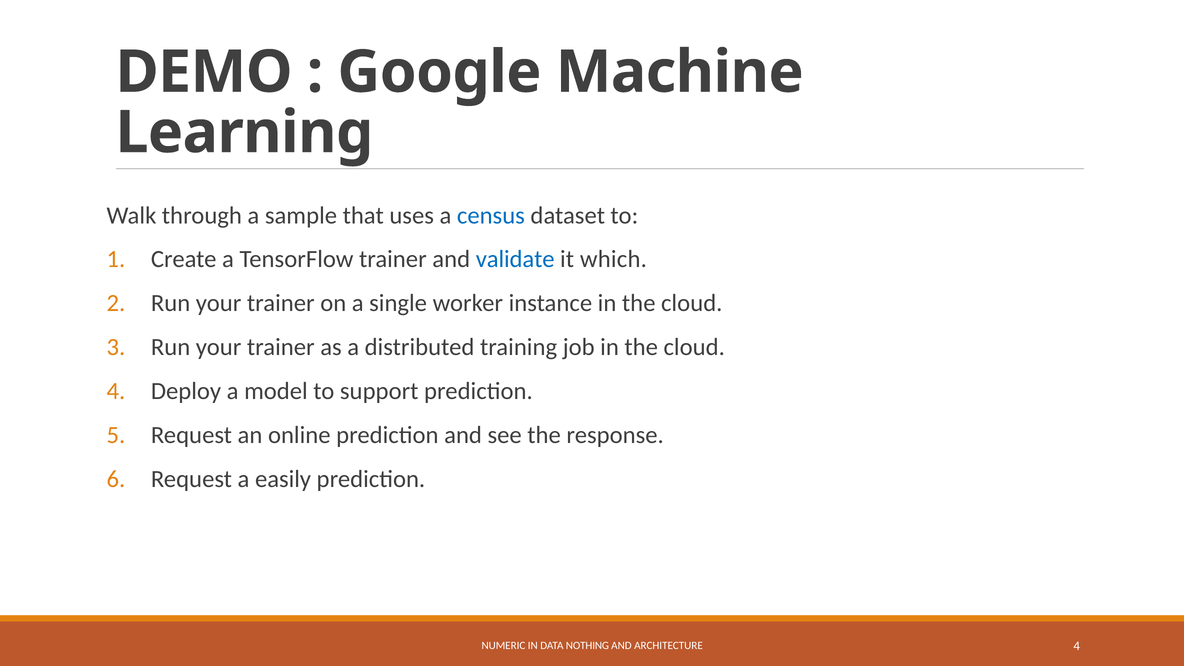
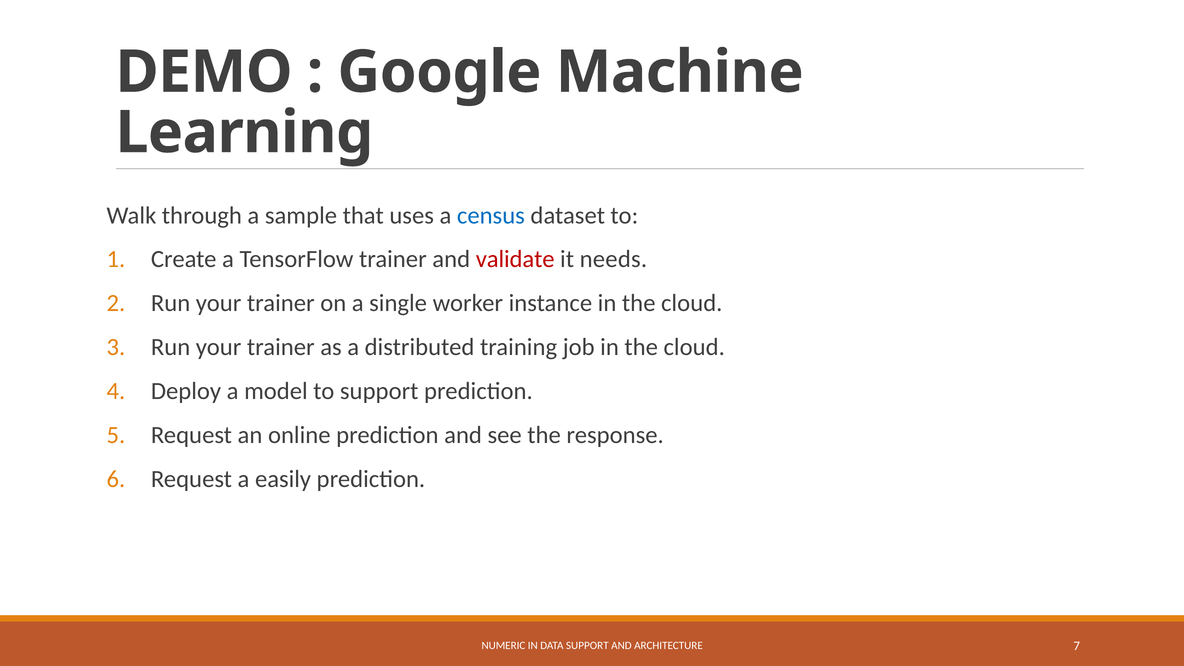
validate colour: blue -> red
which: which -> needs
DATA NOTHING: NOTHING -> SUPPORT
ARCHITECTURE 4: 4 -> 7
